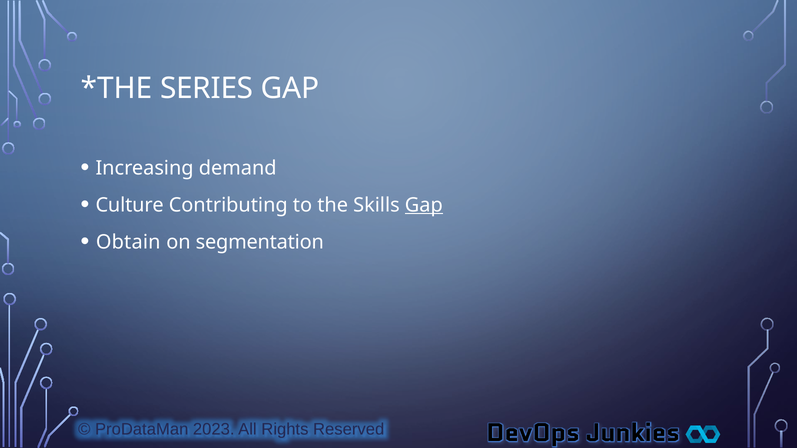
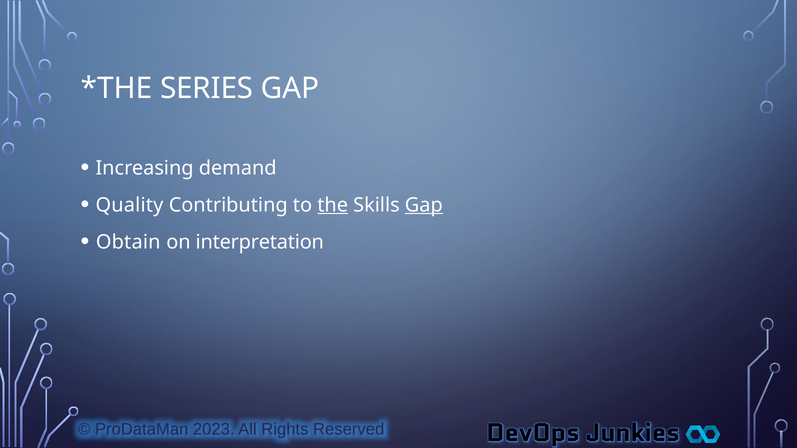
Culture: Culture -> Quality
the underline: none -> present
segmentation: segmentation -> interpretation
